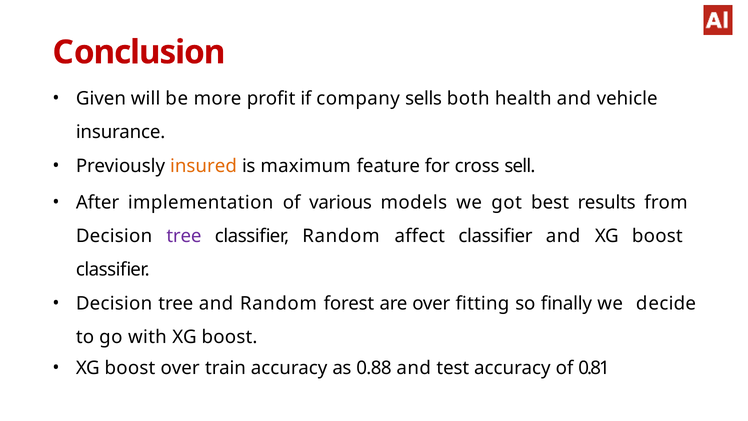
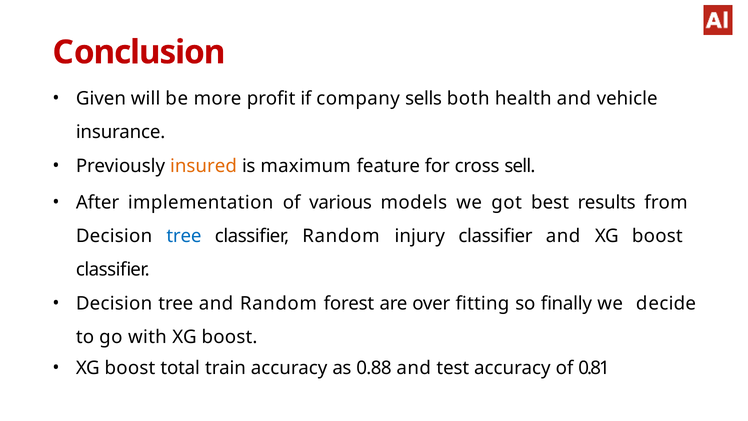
tree at (184, 236) colour: purple -> blue
affect: affect -> injury
boost over: over -> total
